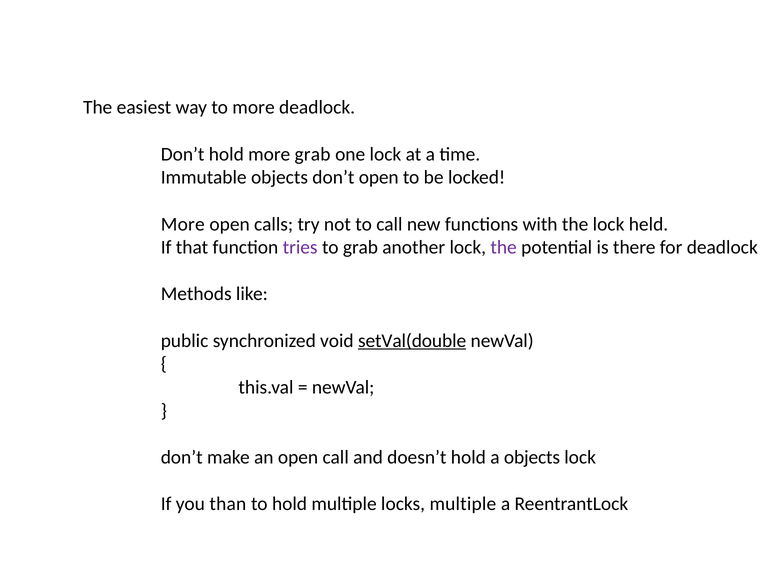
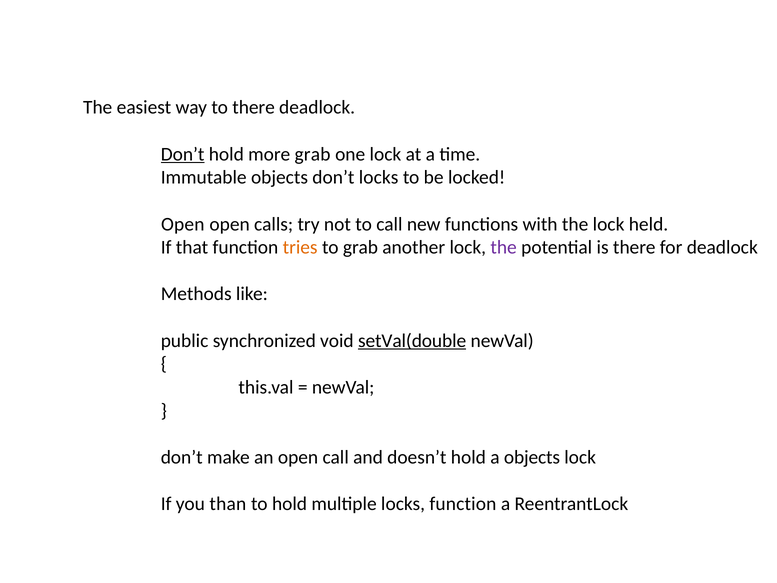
to more: more -> there
Don’t at (183, 154) underline: none -> present
don’t open: open -> locks
More at (183, 224): More -> Open
tries colour: purple -> orange
locks multiple: multiple -> function
